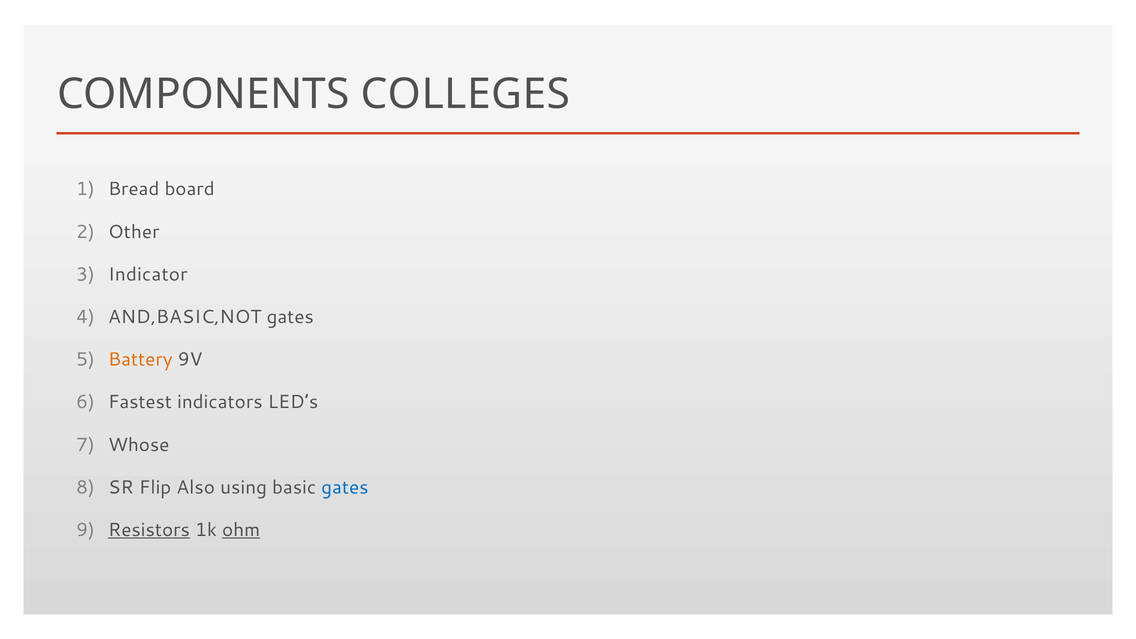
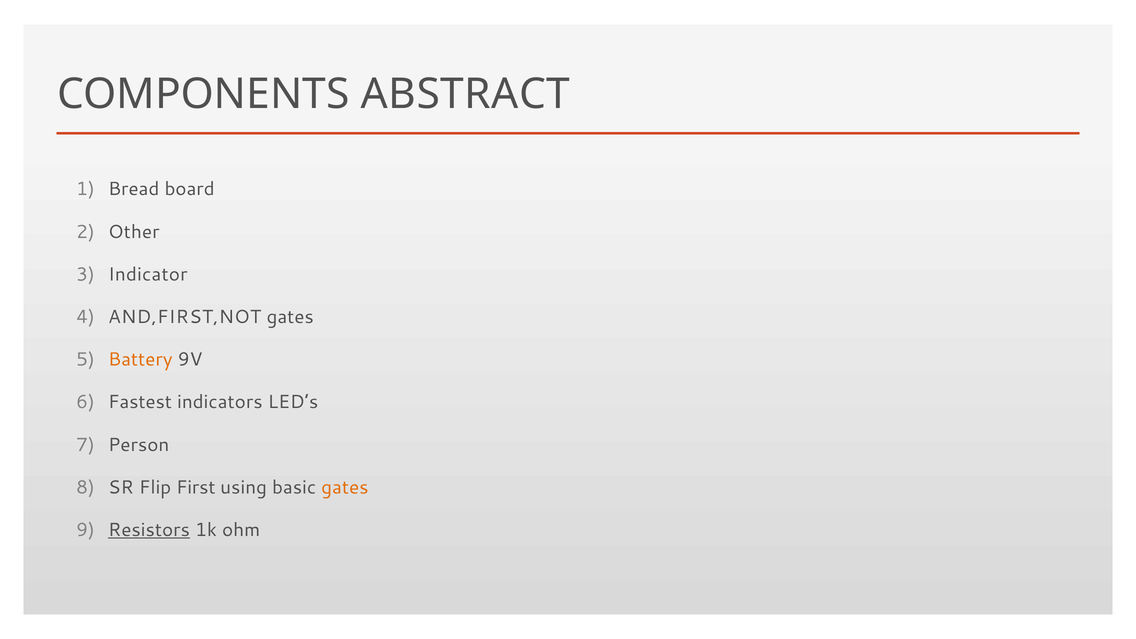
COLLEGES: COLLEGES -> ABSTRACT
AND,BASIC,NOT: AND,BASIC,NOT -> AND,FIRST,NOT
Whose: Whose -> Person
Also: Also -> First
gates at (345, 487) colour: blue -> orange
ohm underline: present -> none
